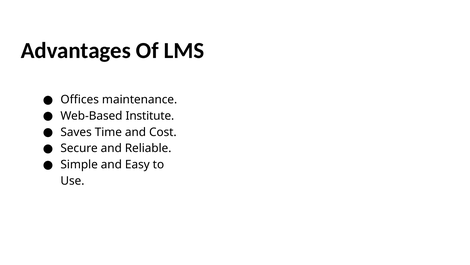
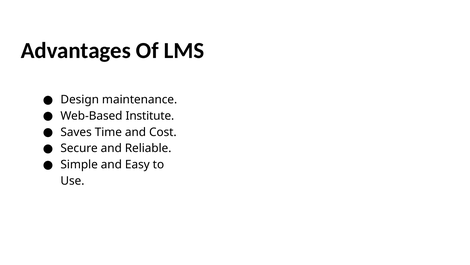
Offices: Offices -> Design
